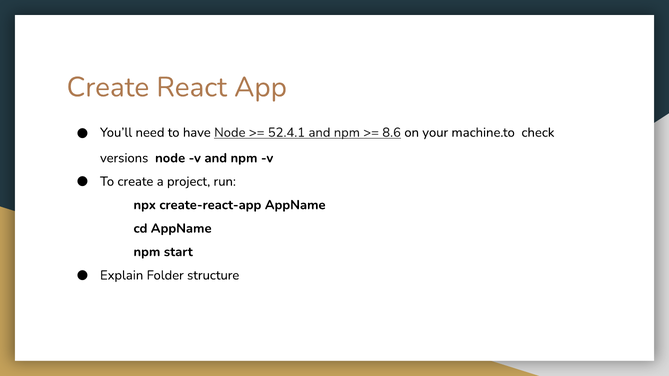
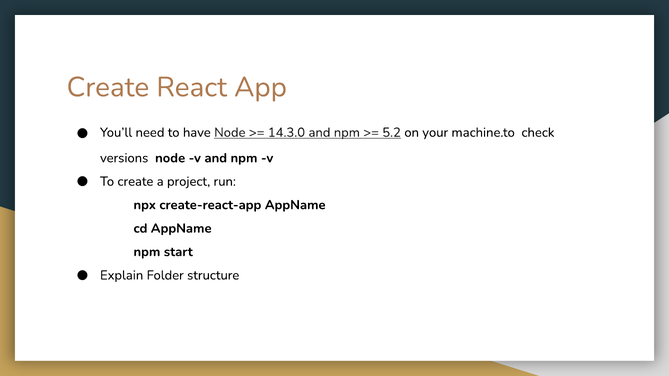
52.4.1: 52.4.1 -> 14.3.0
8.6: 8.6 -> 5.2
